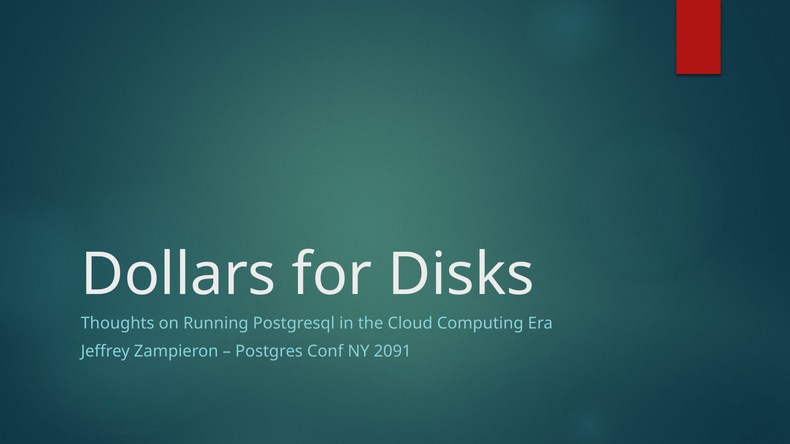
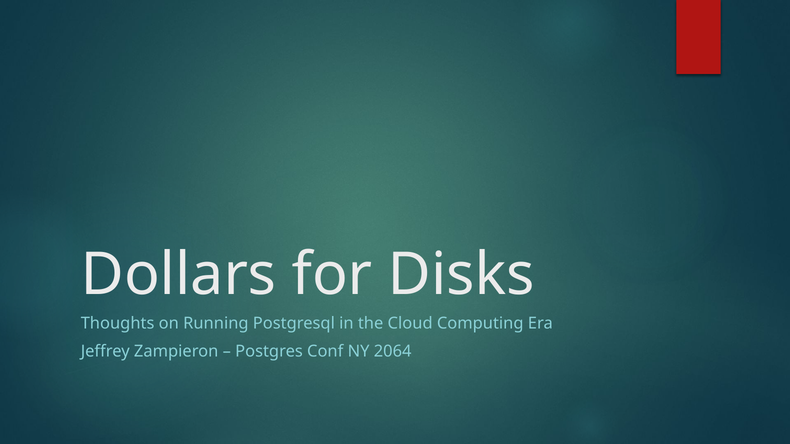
2091: 2091 -> 2064
